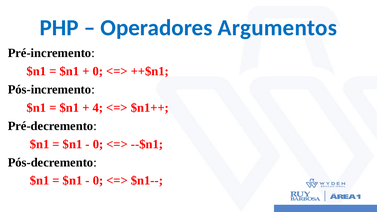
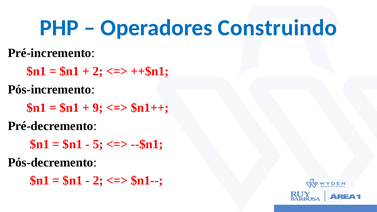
Argumentos: Argumentos -> Construindo
0 at (98, 71): 0 -> 2
4: 4 -> 9
0 at (98, 144): 0 -> 5
0 at (98, 181): 0 -> 2
